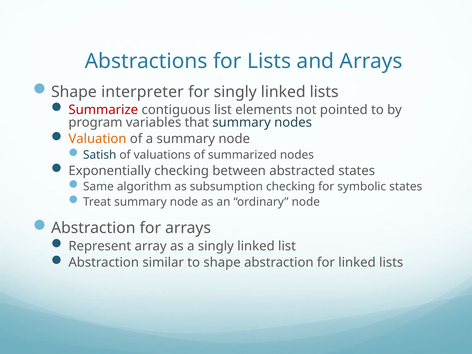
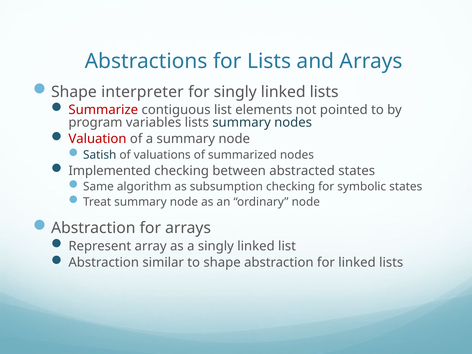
variables that: that -> lists
Valuation colour: orange -> red
Exponentially: Exponentially -> Implemented
